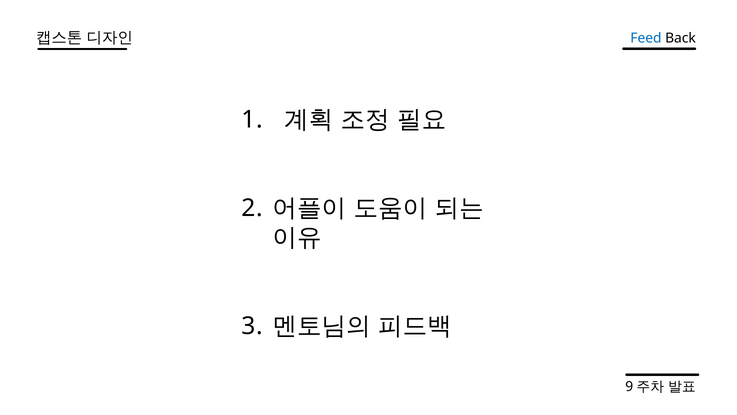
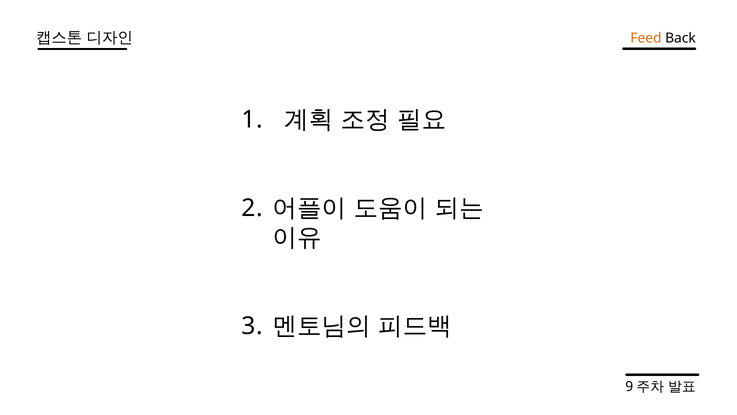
Feed colour: blue -> orange
